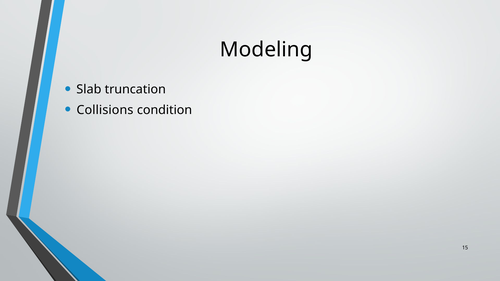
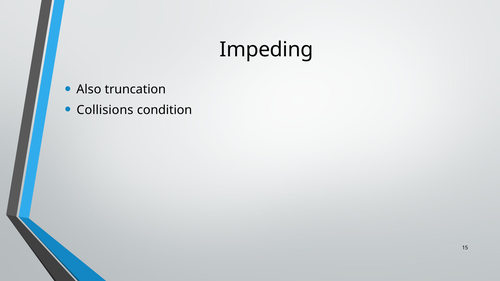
Modeling: Modeling -> Impeding
Slab: Slab -> Also
